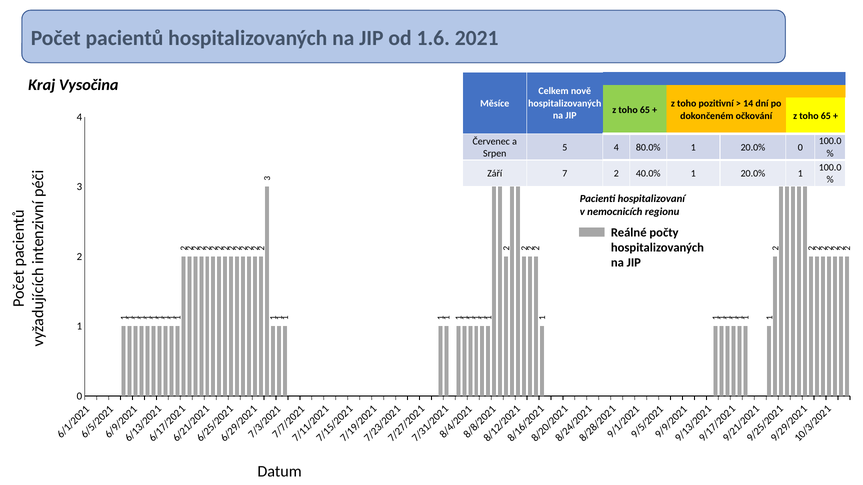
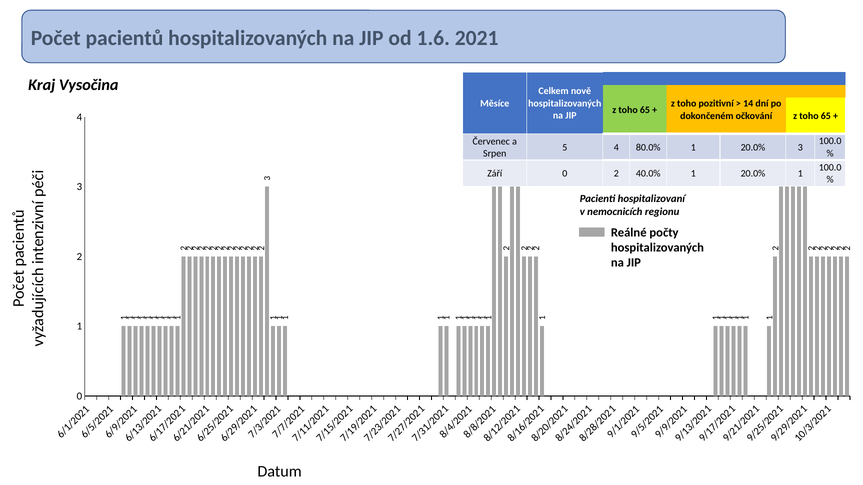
20.0% 0: 0 -> 3
7 at (565, 174): 7 -> 0
